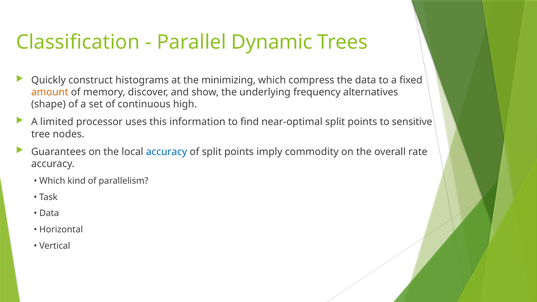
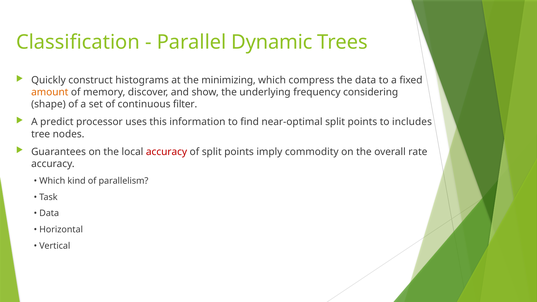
alternatives: alternatives -> considering
high: high -> filter
limited: limited -> predict
sensitive: sensitive -> includes
accuracy at (167, 152) colour: blue -> red
